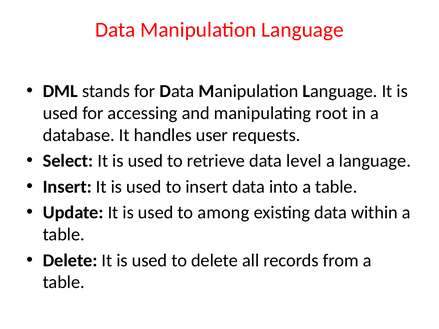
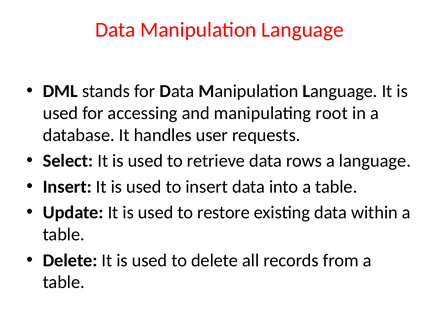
level: level -> rows
among: among -> restore
